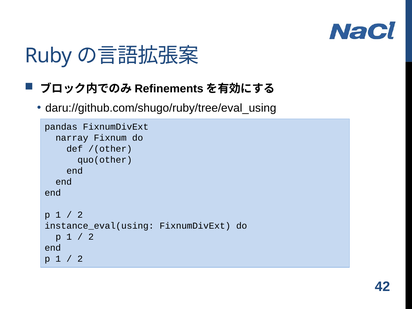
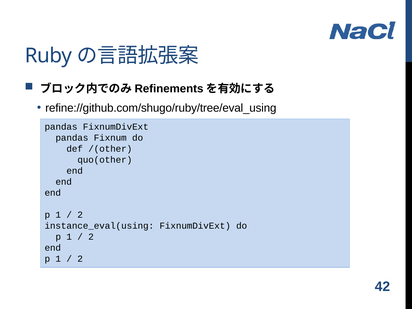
daru://github.com/shugo/ruby/tree/eval_using: daru://github.com/shugo/ruby/tree/eval_using -> refine://github.com/shugo/ruby/tree/eval_using
narray at (72, 138): narray -> pandas
